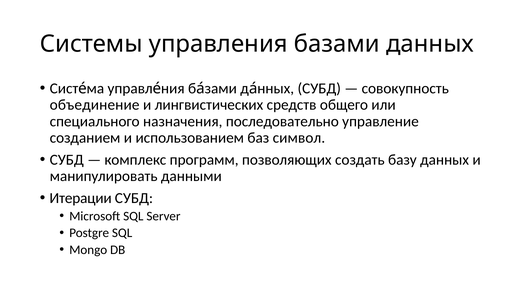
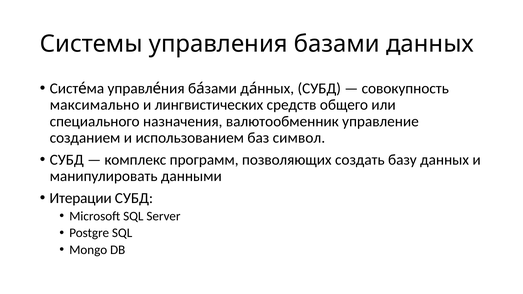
объединение: объединение -> максимально
последовательно: последовательно -> валютообменник
